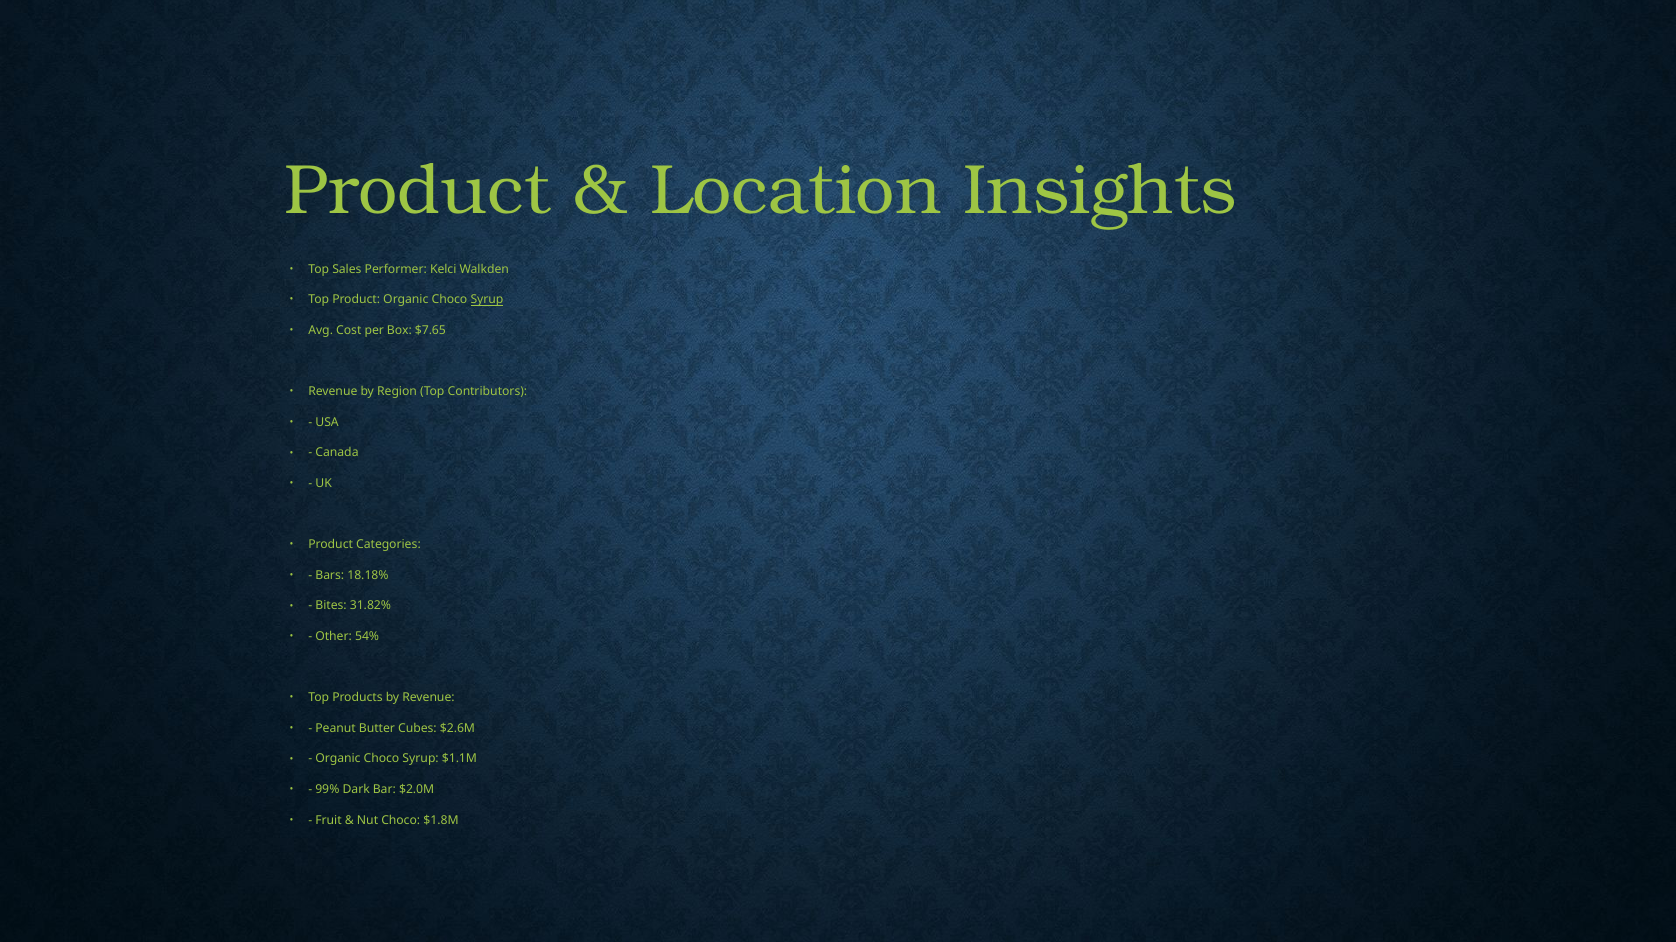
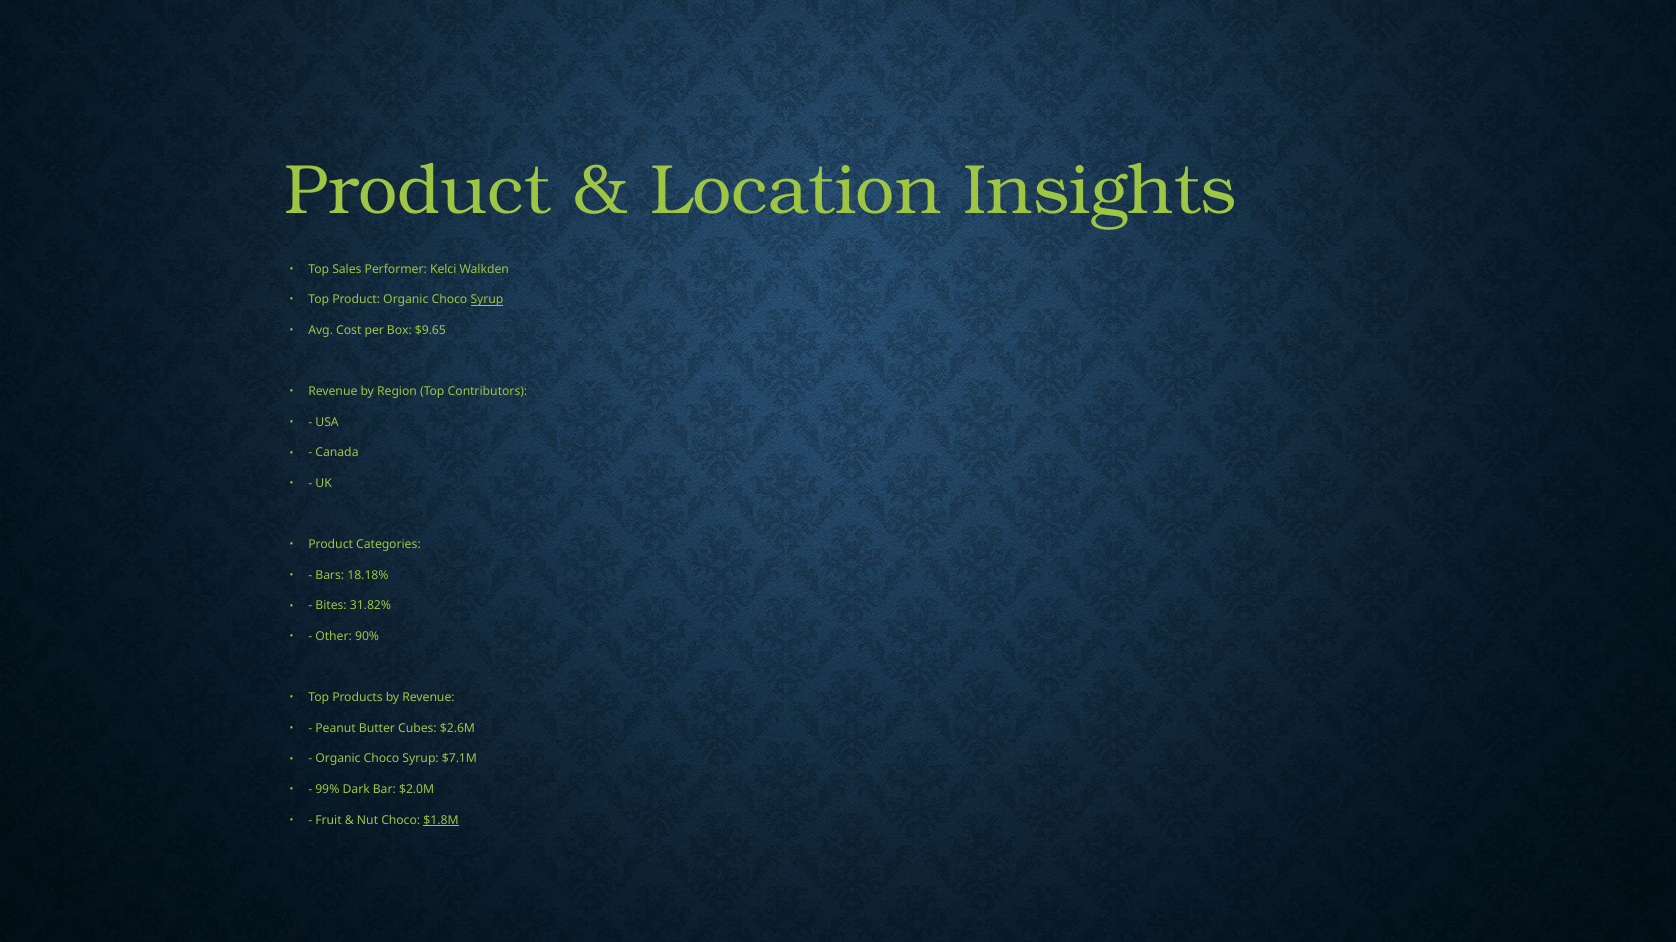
$7.65: $7.65 -> $9.65
54%: 54% -> 90%
$1.1M: $1.1M -> $7.1M
$1.8M underline: none -> present
